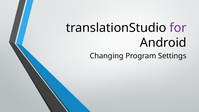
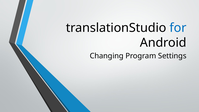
for colour: purple -> blue
